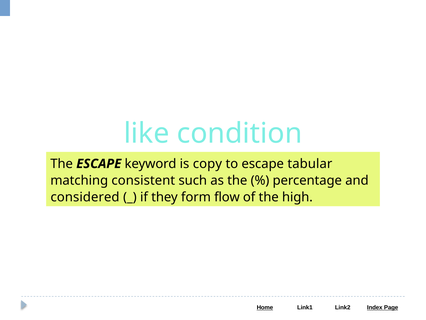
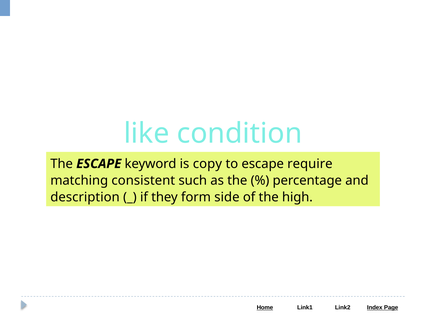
tabular: tabular -> require
considered: considered -> description
flow: flow -> side
